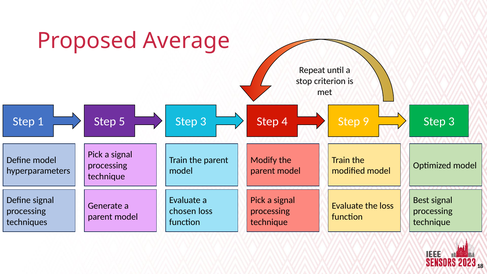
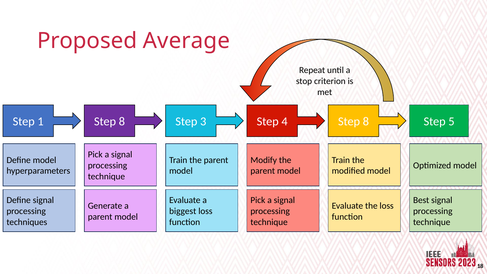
1 Step 5: 5 -> 8
9 at (366, 122): 9 -> 8
3 at (451, 122): 3 -> 5
chosen: chosen -> biggest
